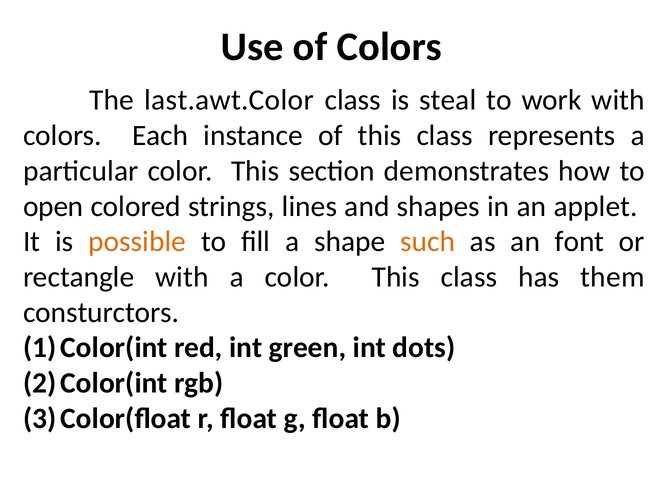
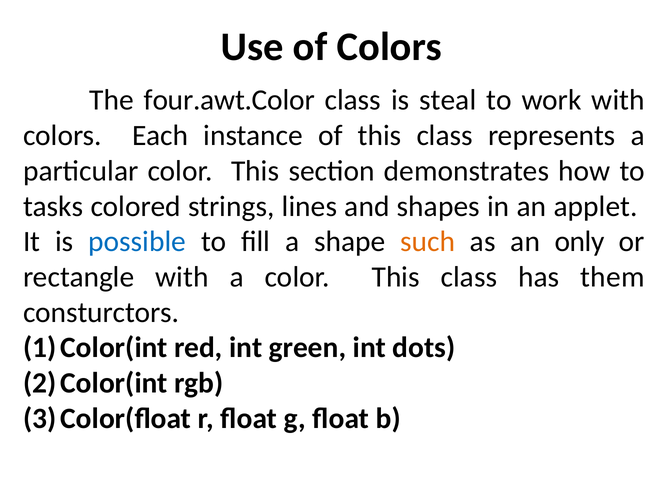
last.awt.Color: last.awt.Color -> four.awt.Color
open: open -> tasks
possible colour: orange -> blue
font: font -> only
